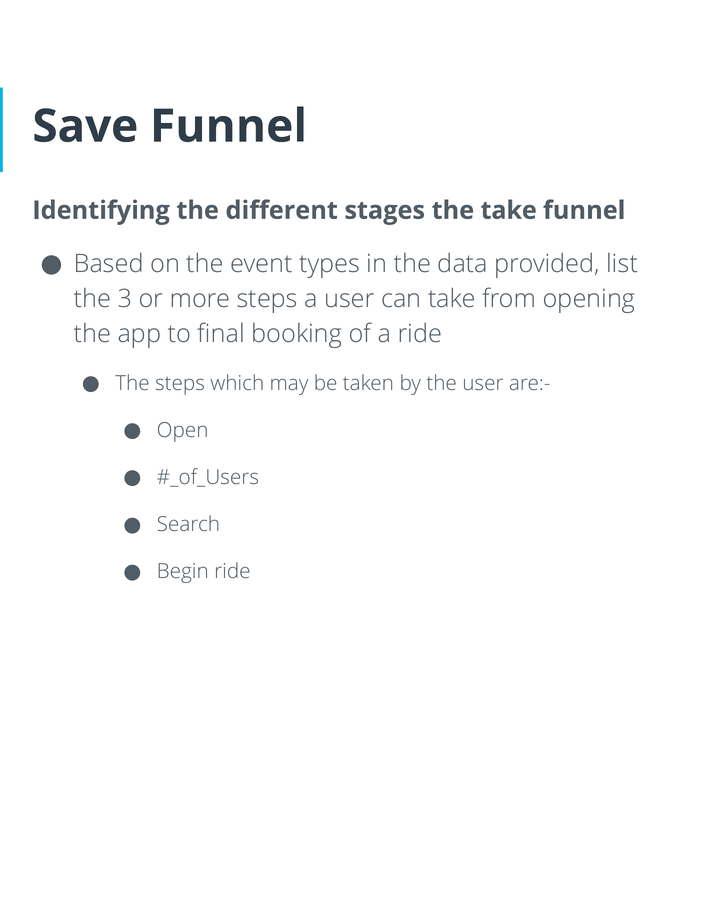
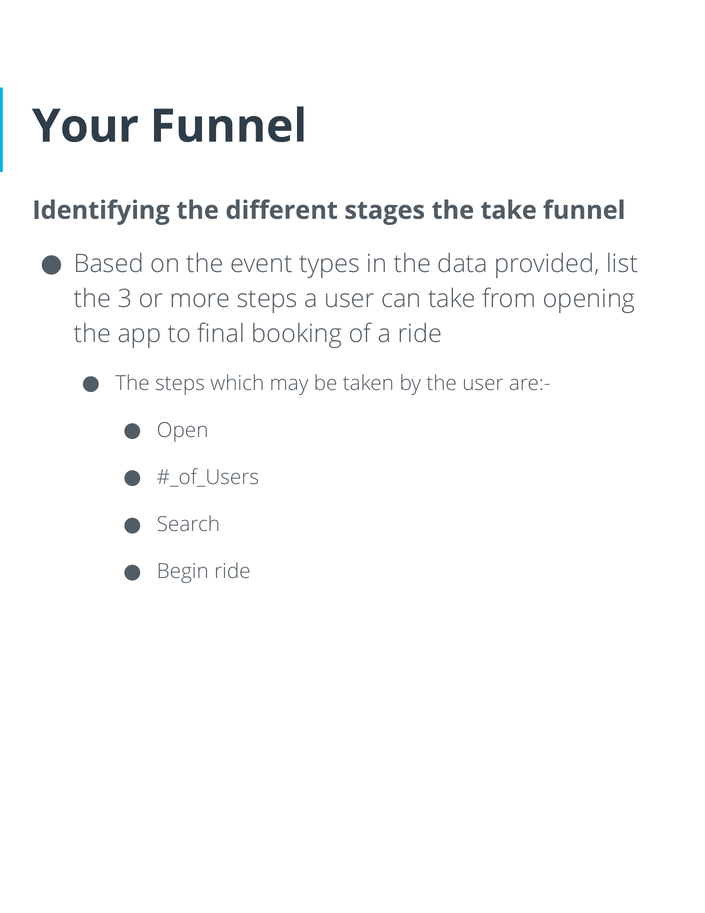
Save: Save -> Your
